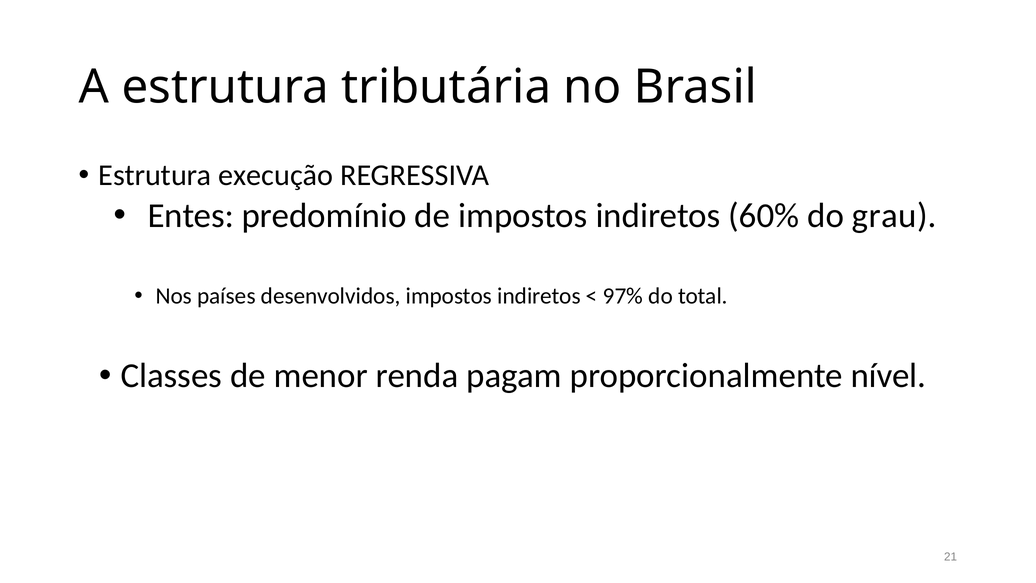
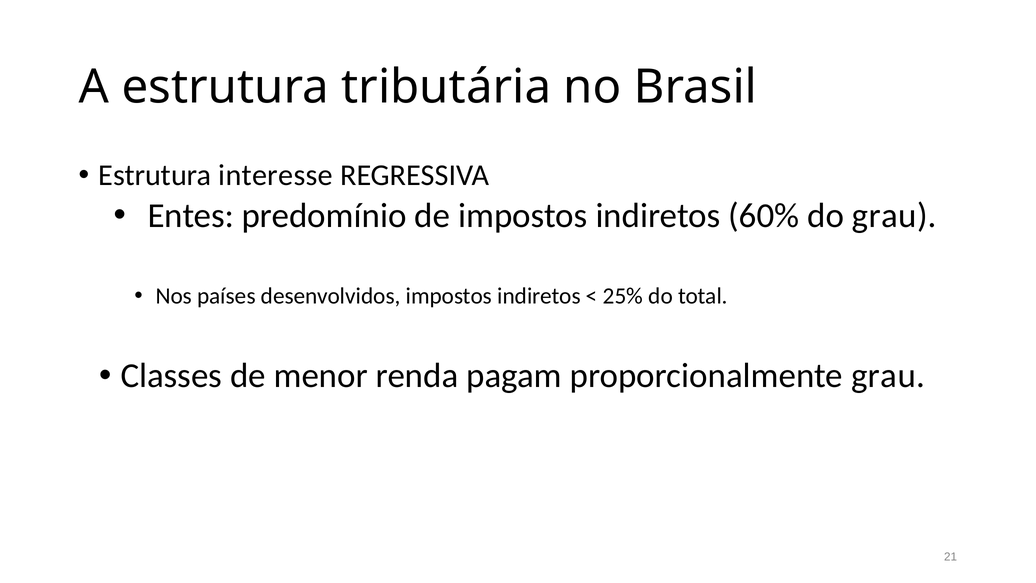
execução: execução -> interesse
97%: 97% -> 25%
proporcionalmente nível: nível -> grau
